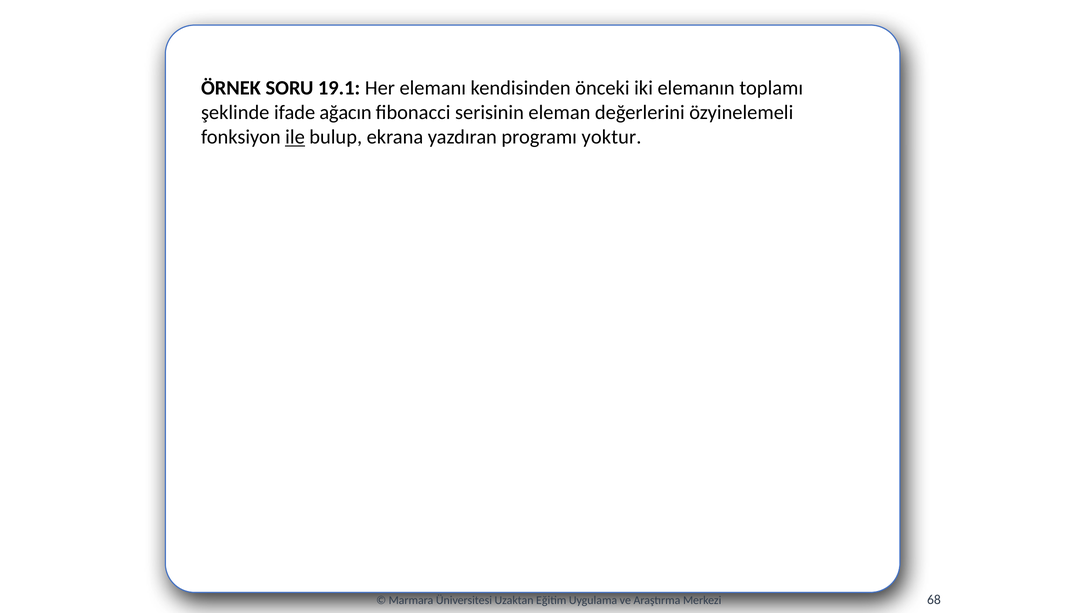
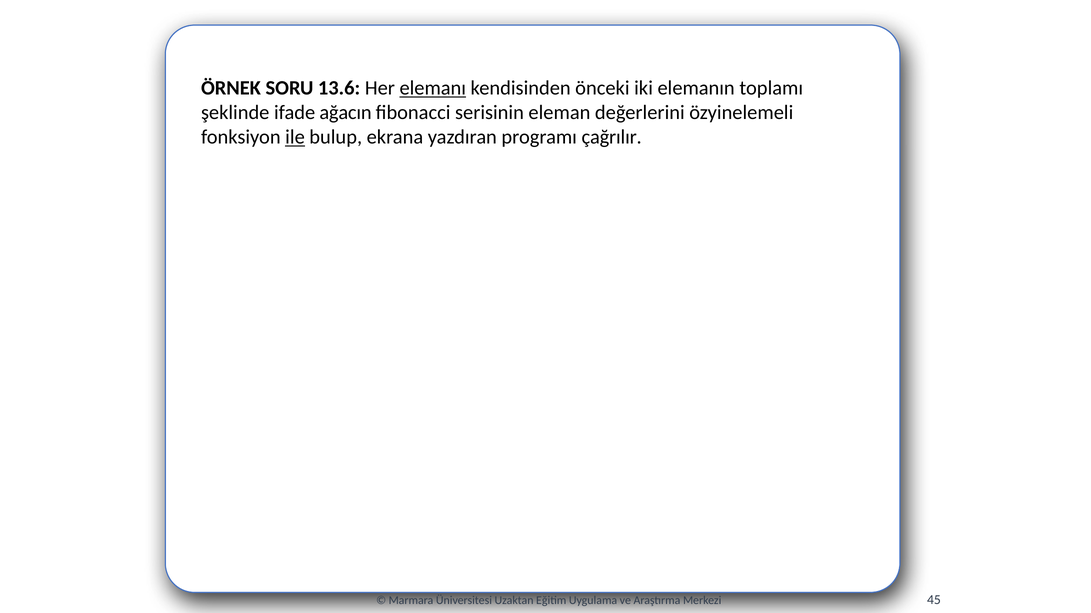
19.1: 19.1 -> 13.6
elemanı underline: none -> present
yoktur: yoktur -> çağrılır
68: 68 -> 45
